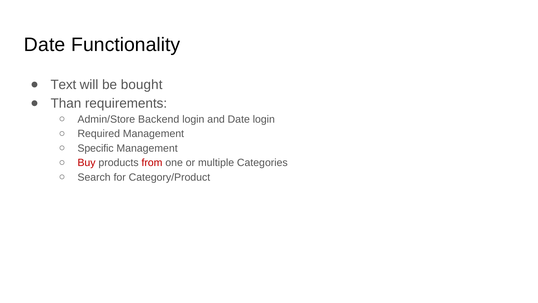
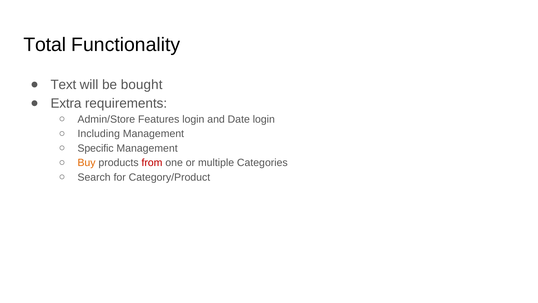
Date at (45, 45): Date -> Total
Than: Than -> Extra
Backend: Backend -> Features
Required: Required -> Including
Buy colour: red -> orange
